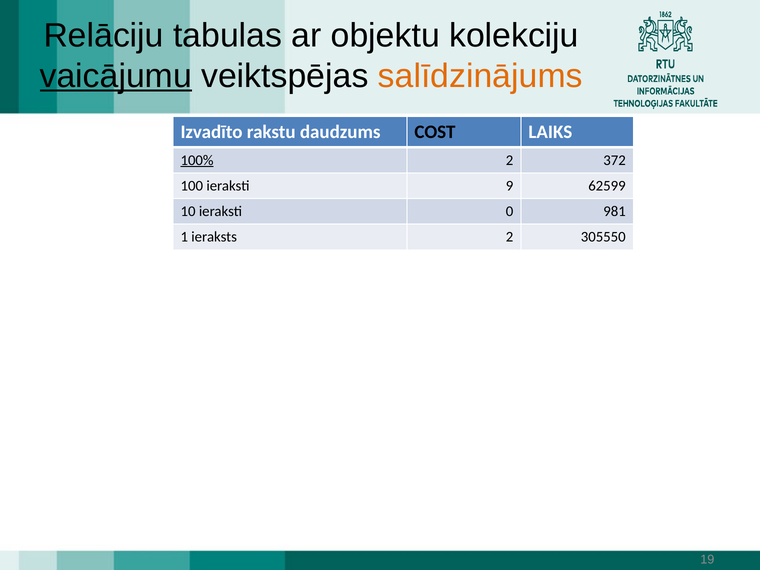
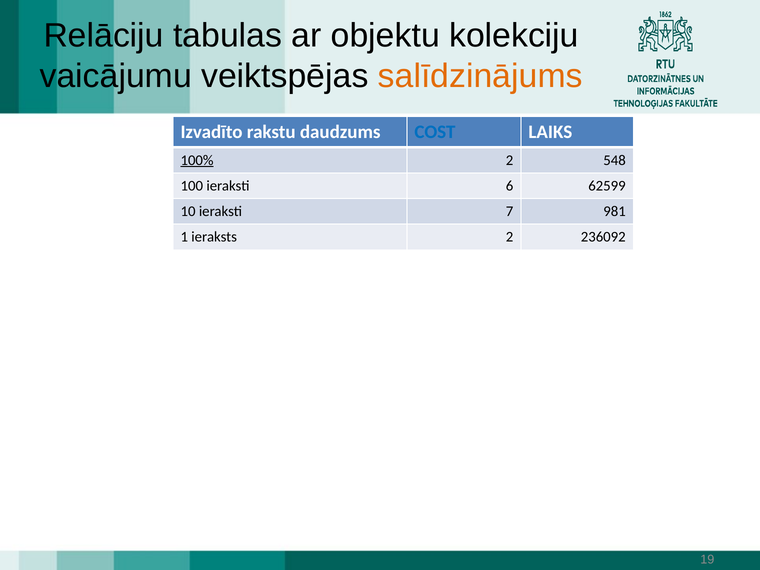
vaicājumu underline: present -> none
COST colour: black -> blue
372: 372 -> 548
9: 9 -> 6
0: 0 -> 7
305550: 305550 -> 236092
